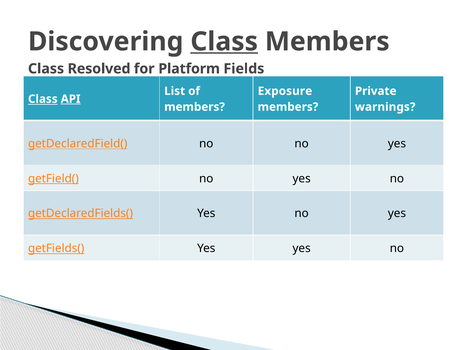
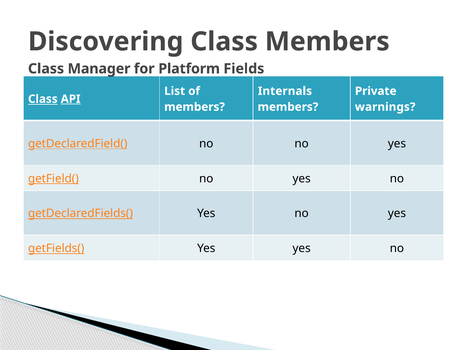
Class at (224, 42) underline: present -> none
Resolved: Resolved -> Manager
Exposure: Exposure -> Internals
